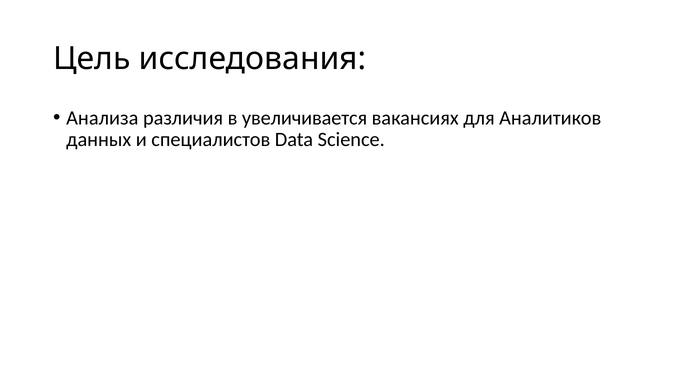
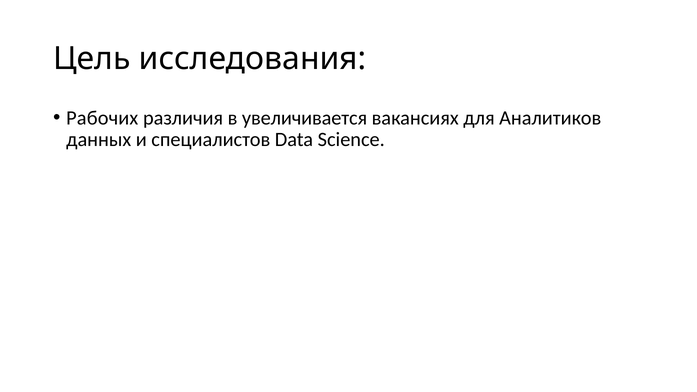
Анализа: Анализа -> Рабочих
